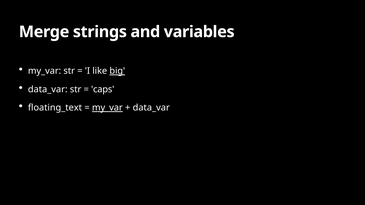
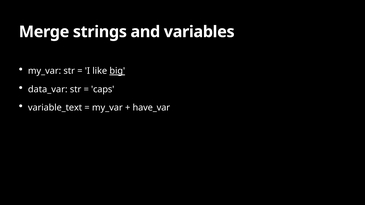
floating_text: floating_text -> variable_text
my_var at (107, 108) underline: present -> none
data_var at (151, 108): data_var -> have_var
